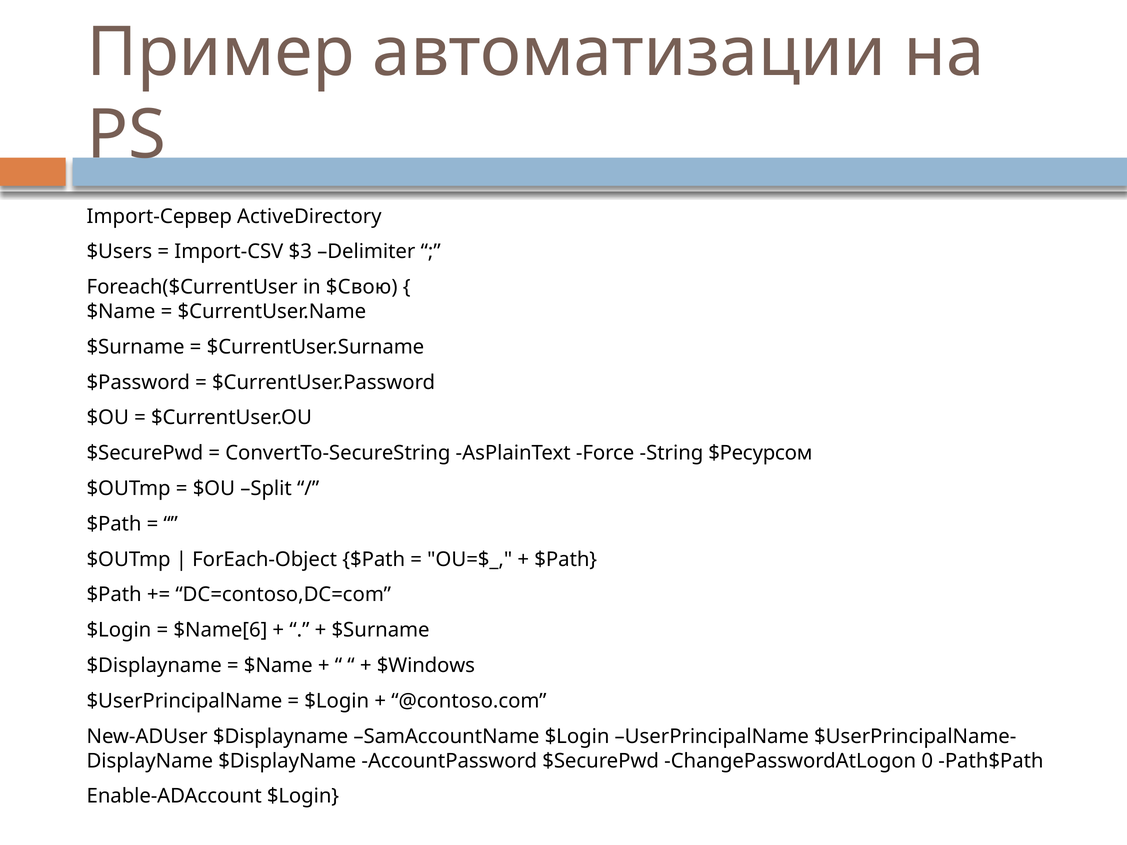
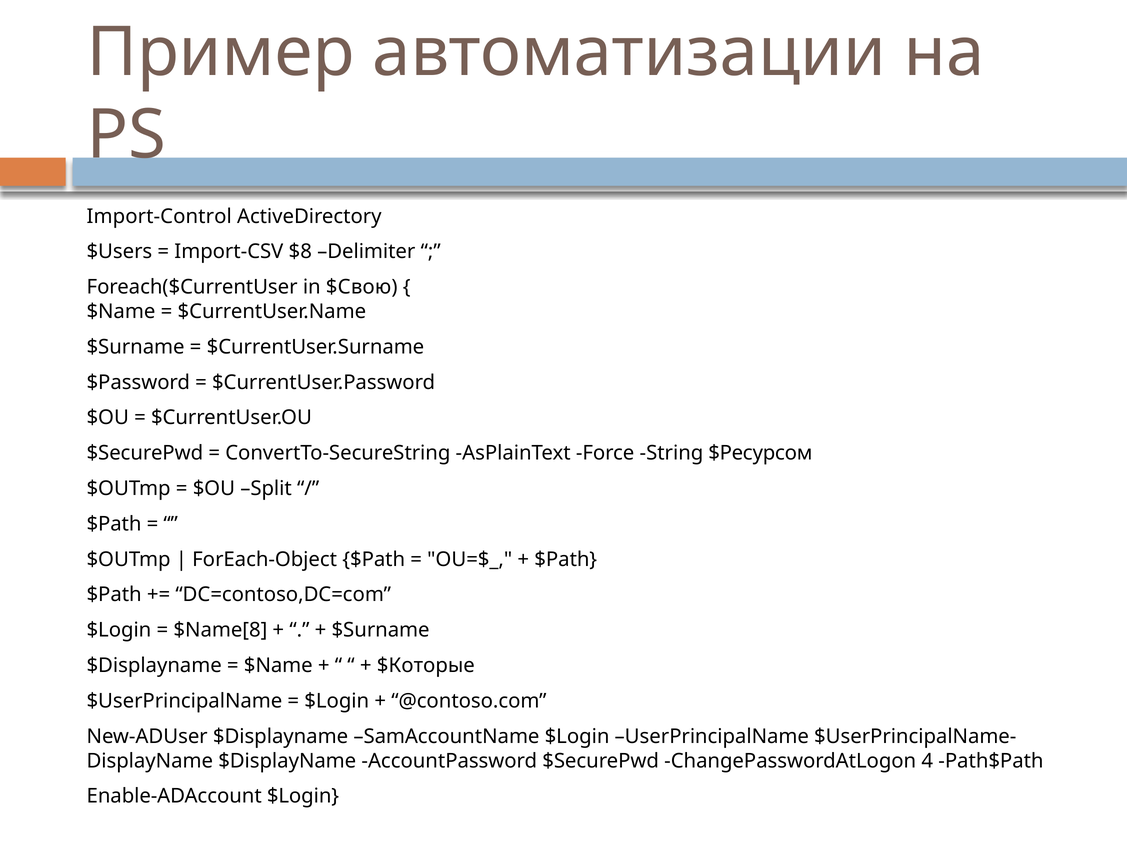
Import-Сервер: Import-Сервер -> Import-Control
$3: $3 -> $8
$Name[6: $Name[6 -> $Name[8
$Windows: $Windows -> $Которые
0: 0 -> 4
